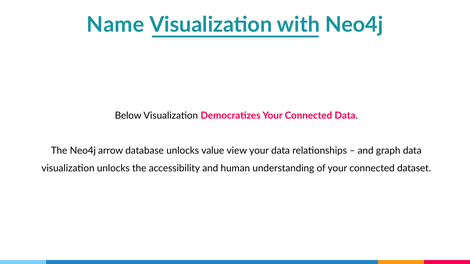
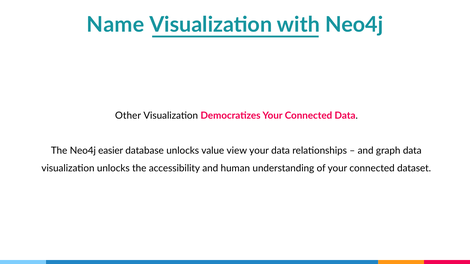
Below: Below -> Other
arrow: arrow -> easier
